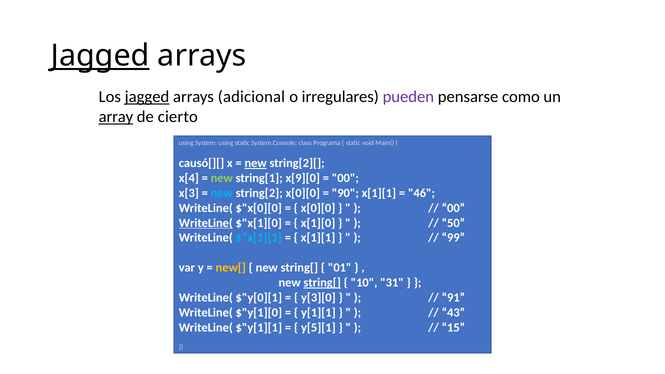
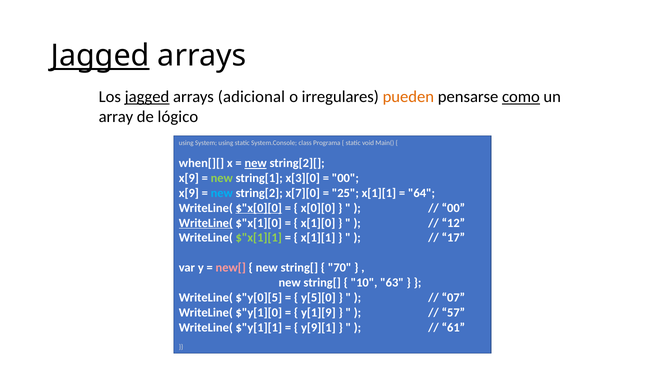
pueden colour: purple -> orange
como underline: none -> present
array underline: present -> none
cierto: cierto -> lógico
causó[][: causó[][ -> when[][
x[4 at (189, 178): x[4 -> x[9
x[9][0: x[9][0 -> x[3][0
x[3 at (189, 193): x[3 -> x[9
string[2 x[0][0: x[0][0 -> x[7][0
90: 90 -> 25
46: 46 -> 64
$"x[0][0 underline: none -> present
50: 50 -> 12
$"x[1][1 colour: light blue -> light green
99: 99 -> 17
new[ colour: yellow -> pink
01: 01 -> 70
string[ at (322, 283) underline: present -> none
31: 31 -> 63
$"y[0][1: $"y[0][1 -> $"y[0][5
y[3][0: y[3][0 -> y[5][0
91: 91 -> 07
y[1][1: y[1][1 -> y[1][9
43: 43 -> 57
y[5][1: y[5][1 -> y[9][1
15: 15 -> 61
